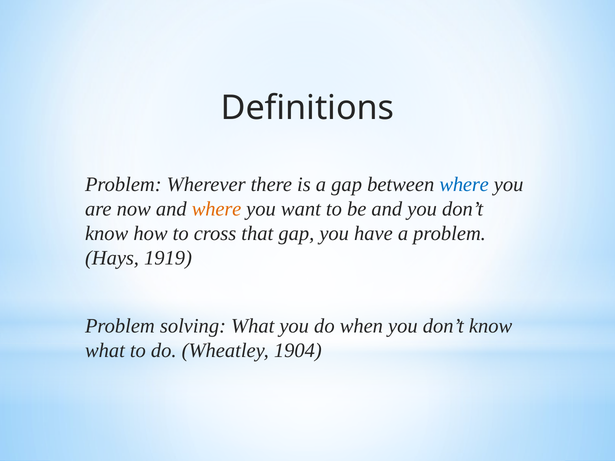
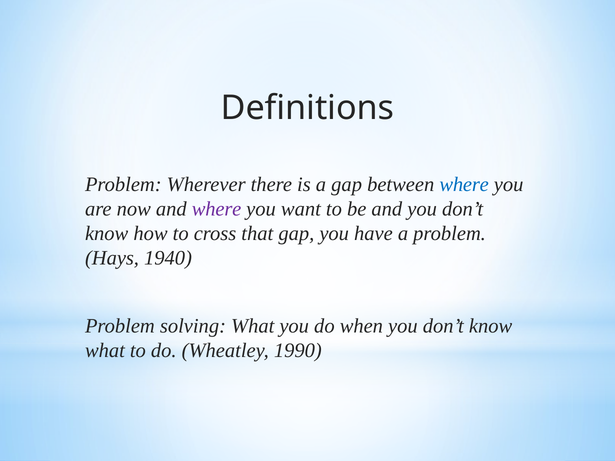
where at (217, 209) colour: orange -> purple
1919: 1919 -> 1940
1904: 1904 -> 1990
